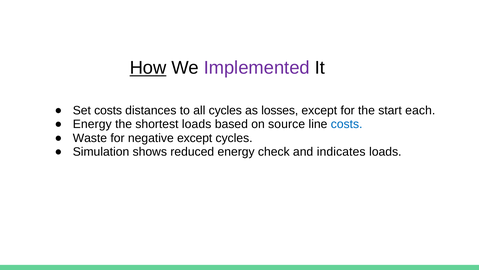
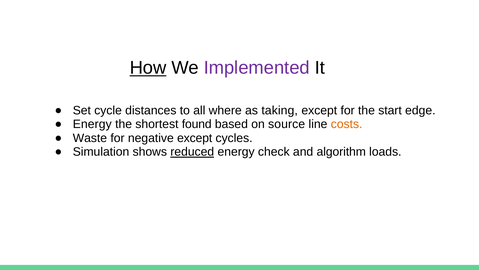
Set costs: costs -> cycle
all cycles: cycles -> where
losses: losses -> taking
each: each -> edge
shortest loads: loads -> found
costs at (347, 124) colour: blue -> orange
reduced underline: none -> present
indicates: indicates -> algorithm
